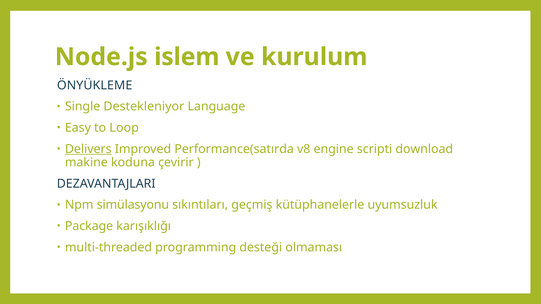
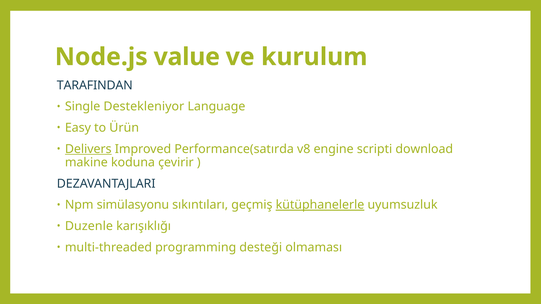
islem: islem -> value
ÖNYÜKLEME: ÖNYÜKLEME -> TARAFINDAN
Loop: Loop -> Ürün
kütüphanelerle underline: none -> present
Package: Package -> Duzenle
